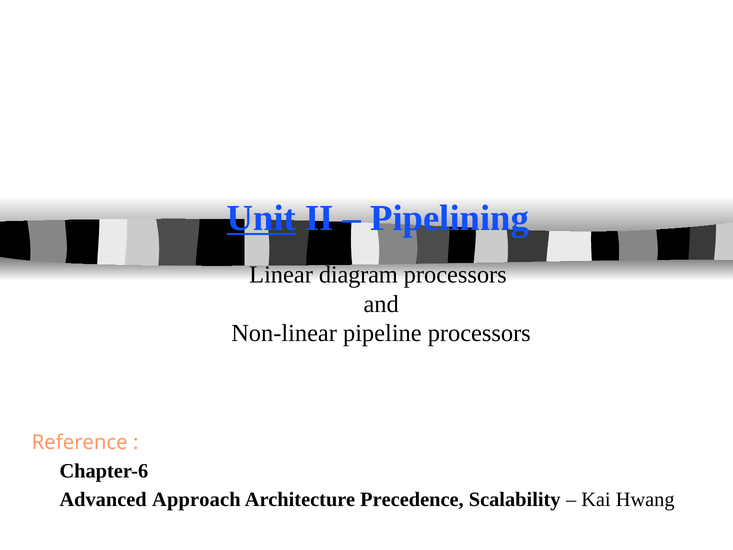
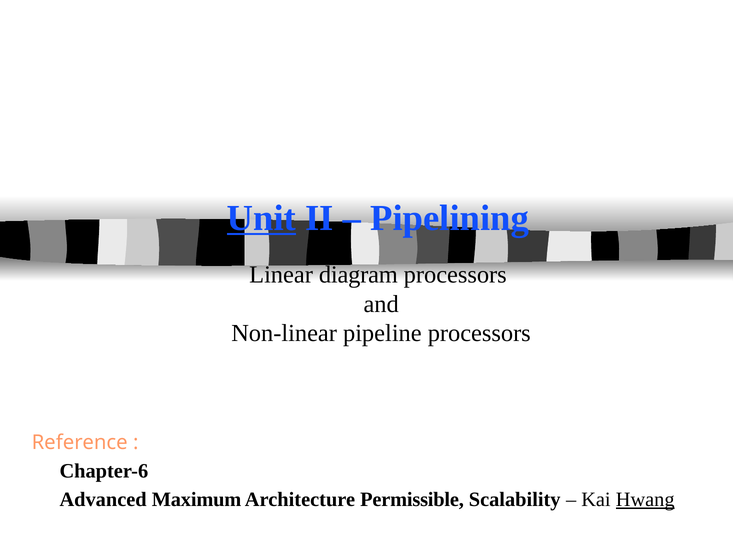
Approach: Approach -> Maximum
Precedence: Precedence -> Permissible
Hwang underline: none -> present
